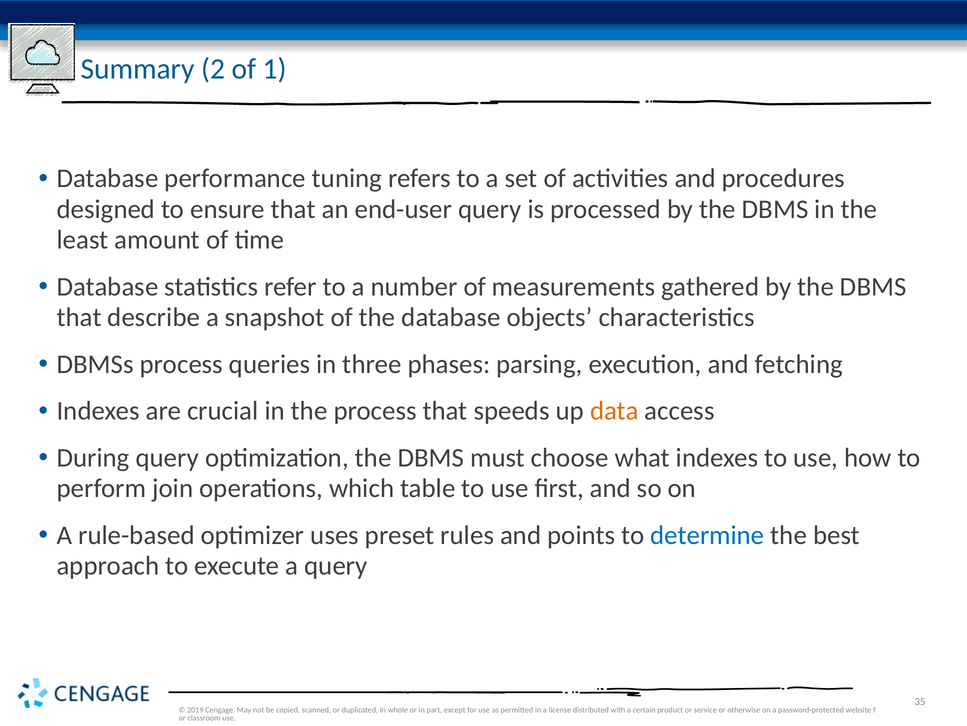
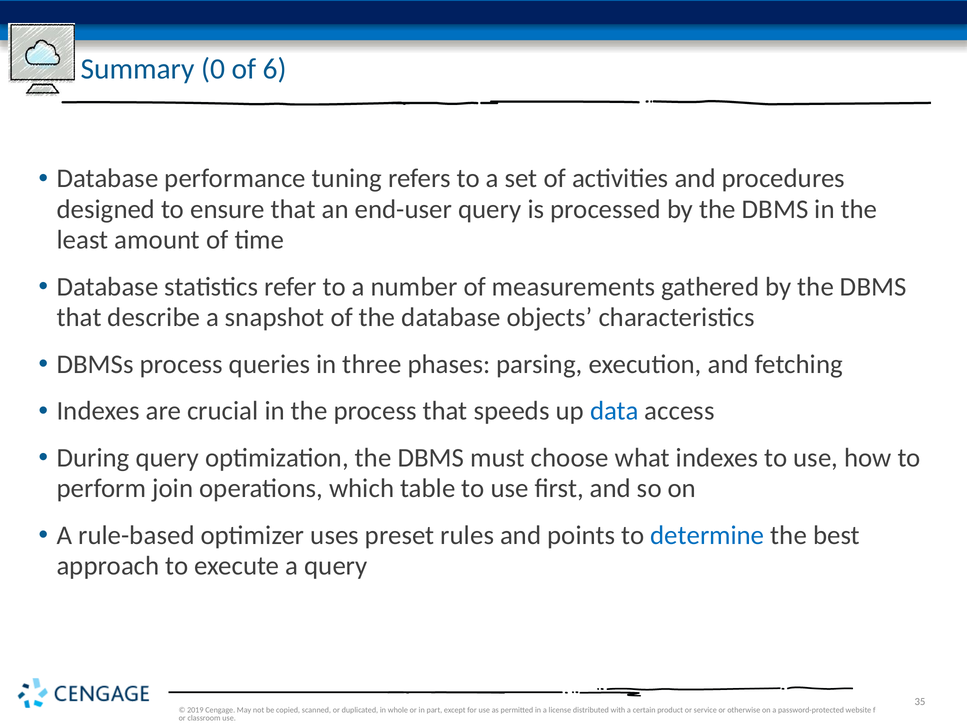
2: 2 -> 0
1: 1 -> 6
data colour: orange -> blue
